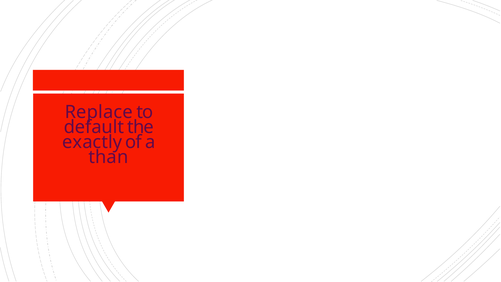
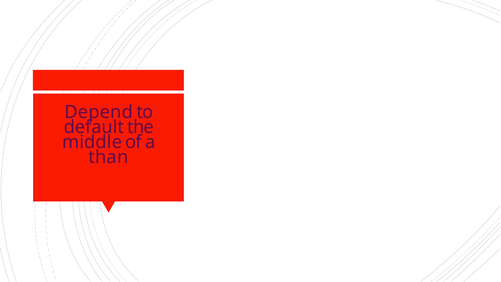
Replace: Replace -> Depend
exactly: exactly -> middle
